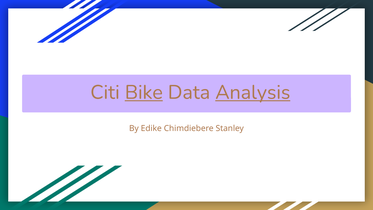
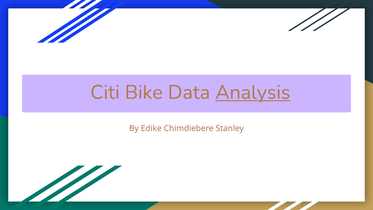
Bike underline: present -> none
